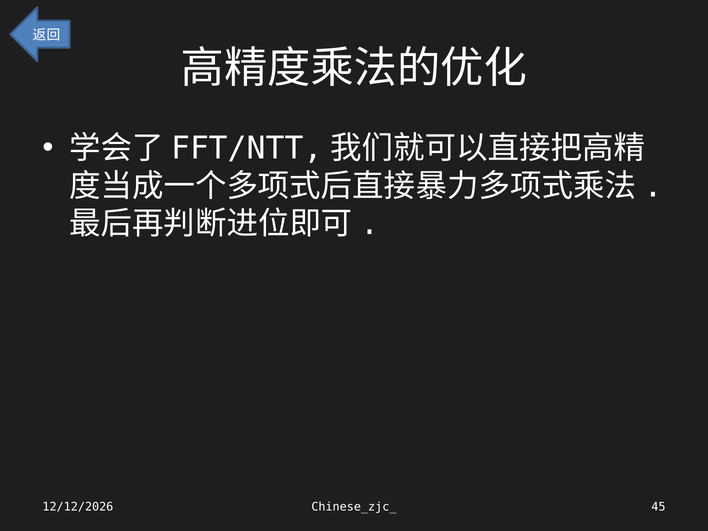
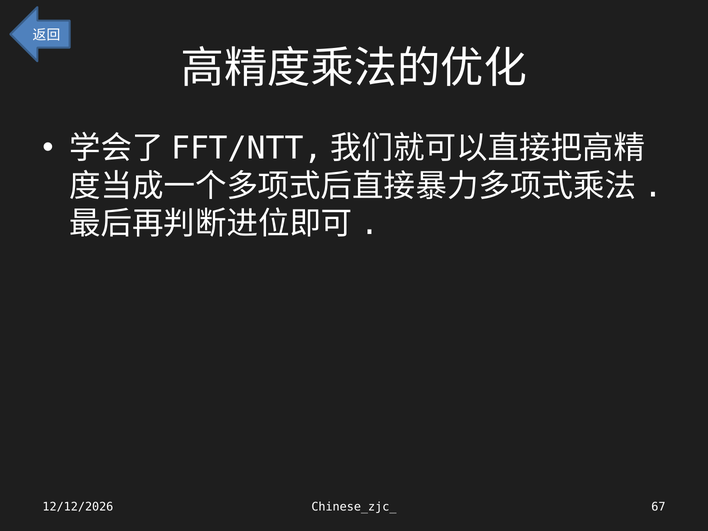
45: 45 -> 67
